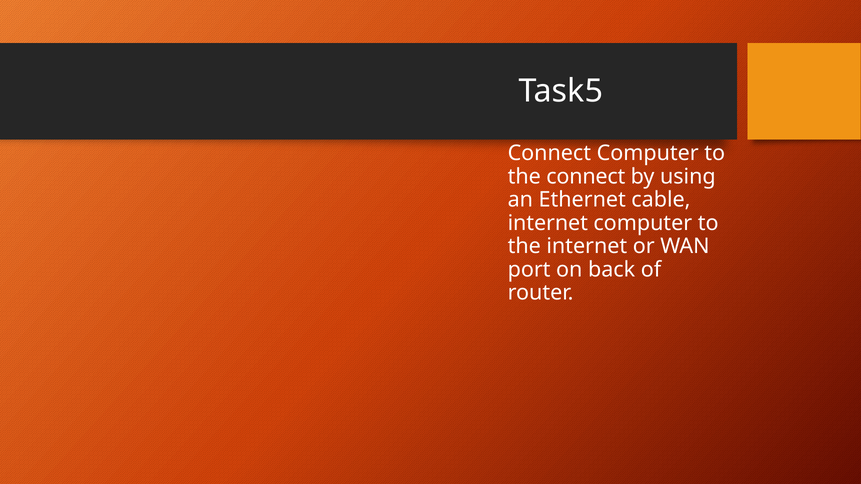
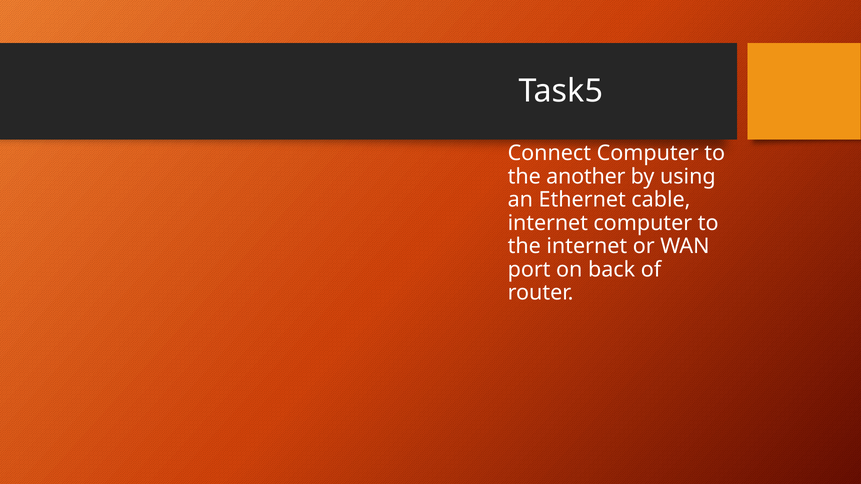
the connect: connect -> another
